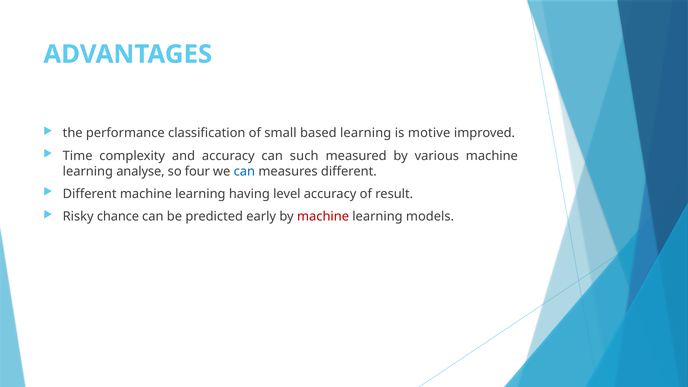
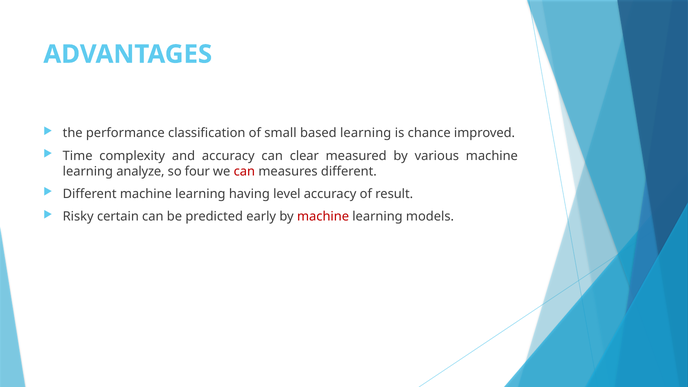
motive: motive -> chance
such: such -> clear
analyse: analyse -> analyze
can at (244, 171) colour: blue -> red
chance: chance -> certain
